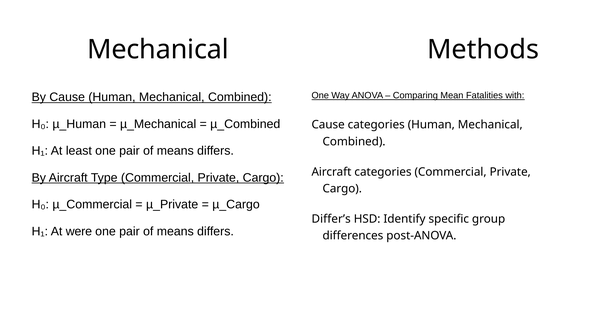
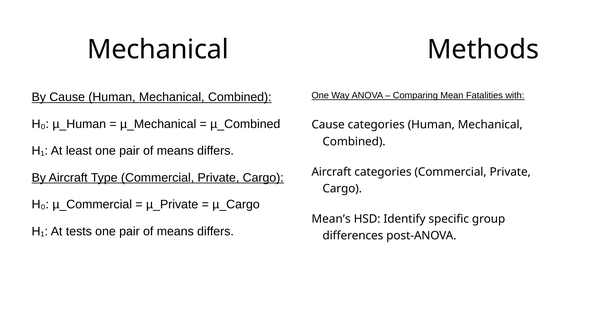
Differ’s: Differ’s -> Mean’s
were: were -> tests
